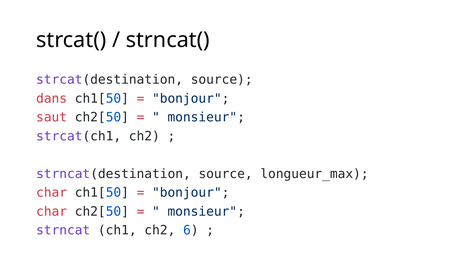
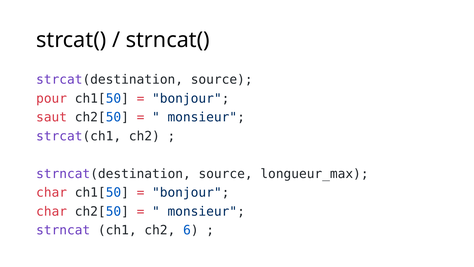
dans: dans -> pour
